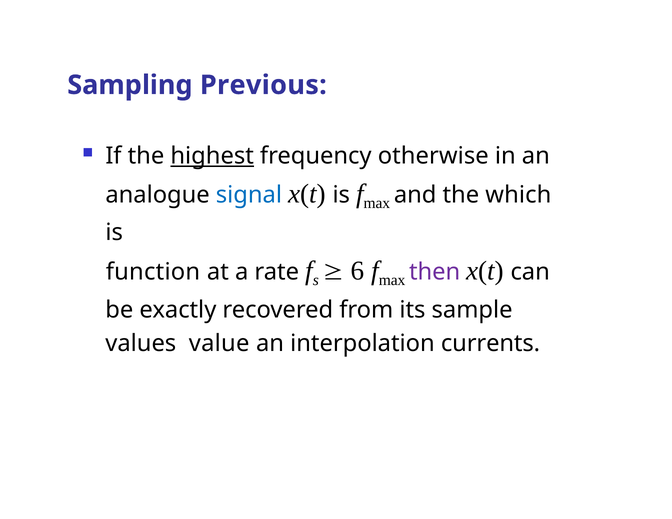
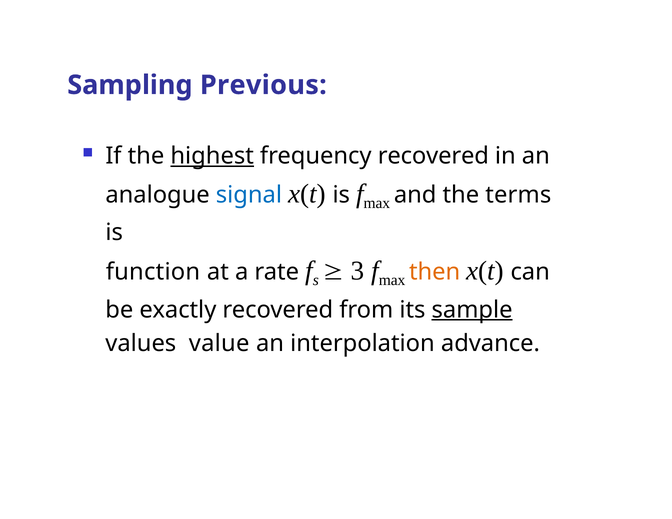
frequency otherwise: otherwise -> recovered
which: which -> terms
6: 6 -> 3
then colour: purple -> orange
sample underline: none -> present
currents: currents -> advance
